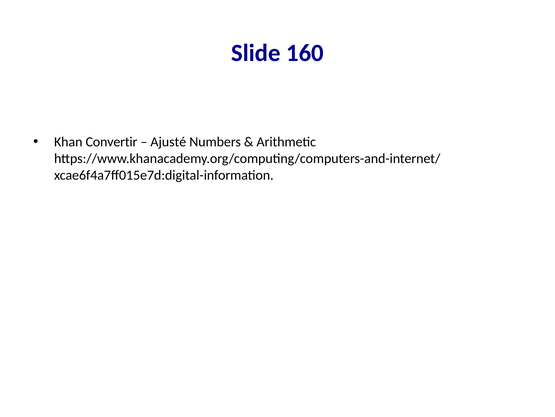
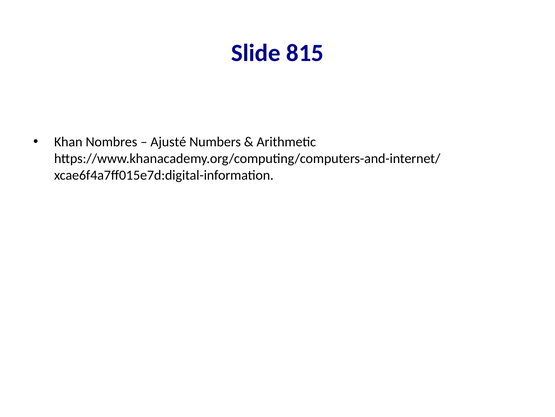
160: 160 -> 815
Convertir: Convertir -> Nombres
